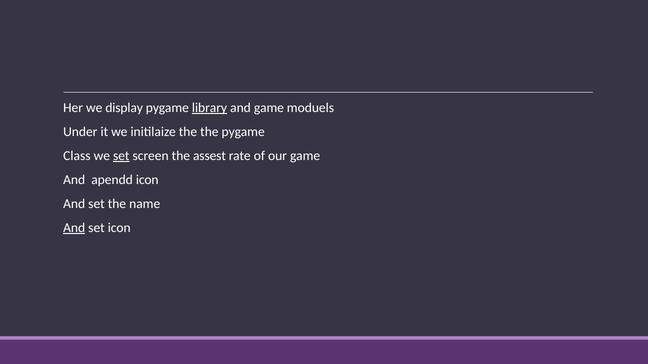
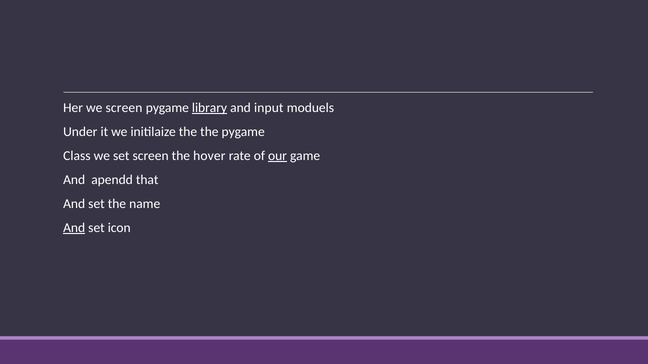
we display: display -> screen
and game: game -> input
set at (121, 156) underline: present -> none
assest: assest -> hover
our underline: none -> present
apendd icon: icon -> that
